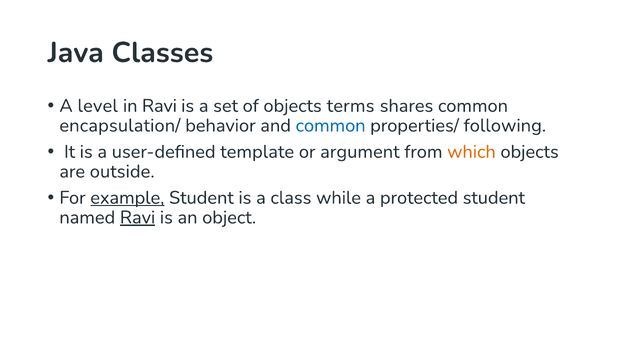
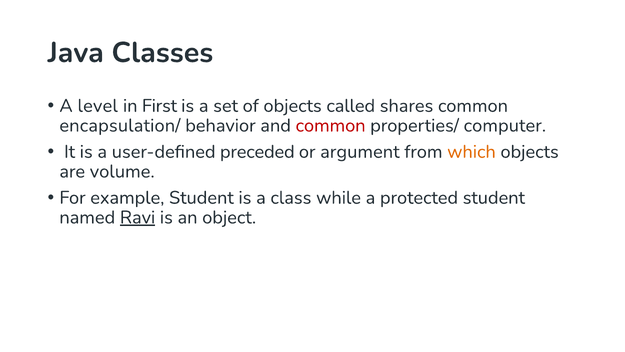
in Ravi: Ravi -> First
terms: terms -> called
common at (331, 125) colour: blue -> red
following: following -> computer
template: template -> preceded
outside: outside -> volume
example underline: present -> none
